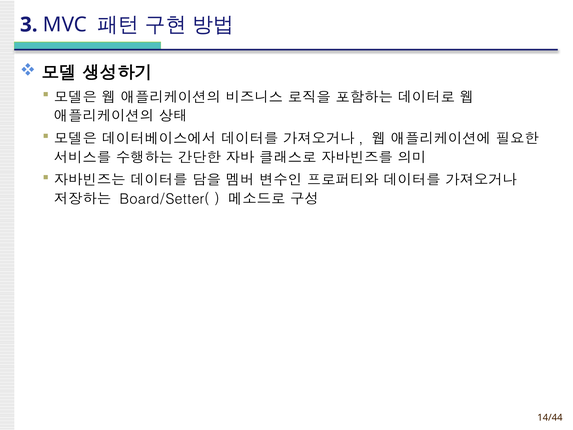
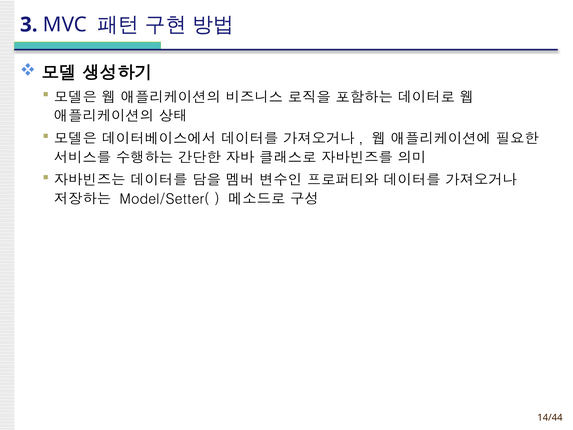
Board/Setter(: Board/Setter( -> Model/Setter(
